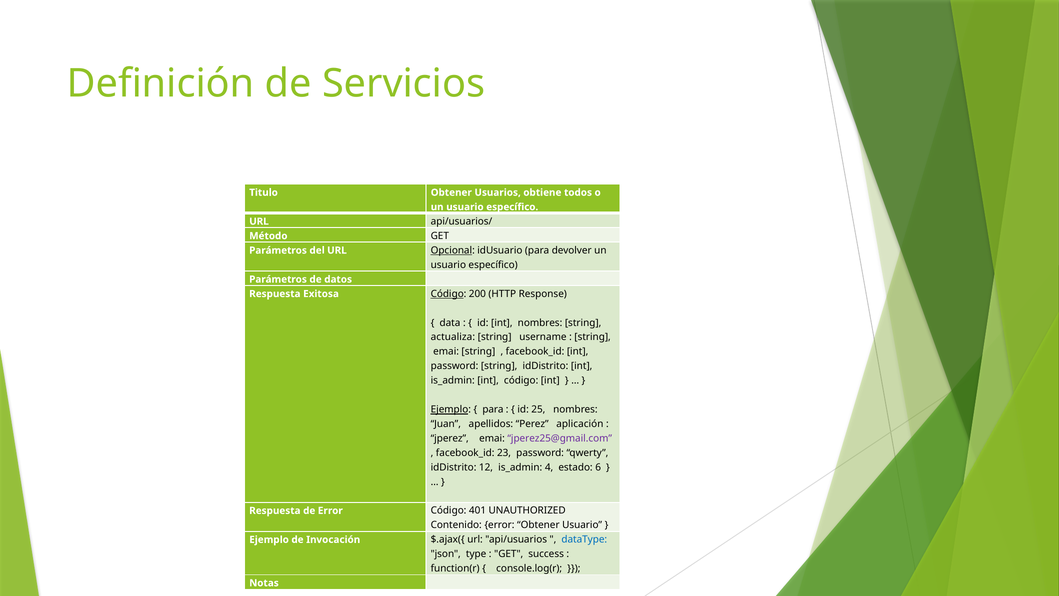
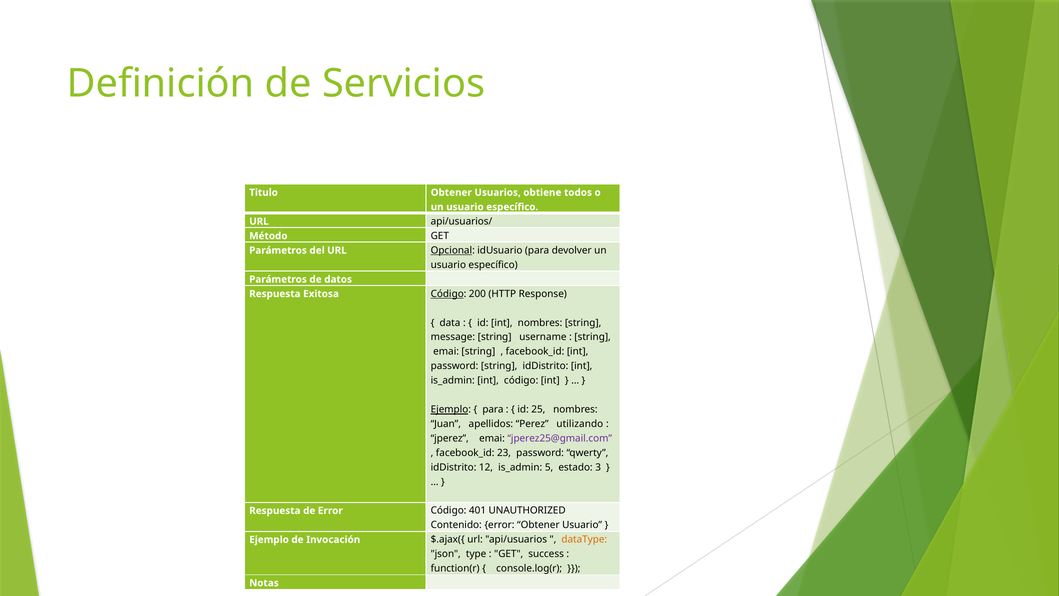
actualiza: actualiza -> message
aplicación: aplicación -> utilizando
4: 4 -> 5
6: 6 -> 3
dataType colour: blue -> orange
